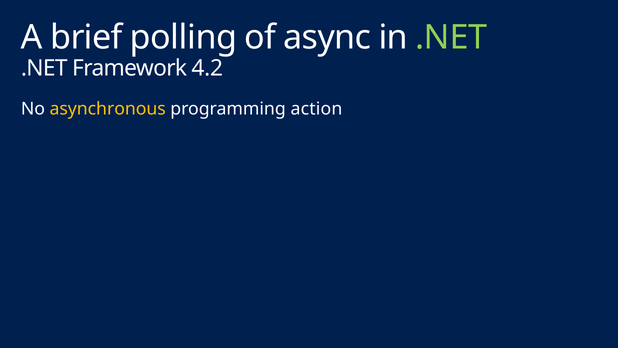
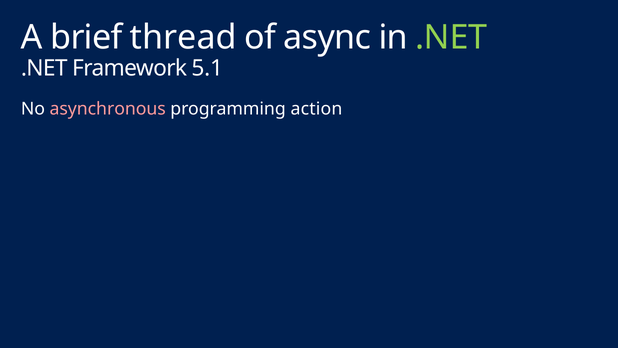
polling: polling -> thread
4.2: 4.2 -> 5.1
asynchronous colour: yellow -> pink
